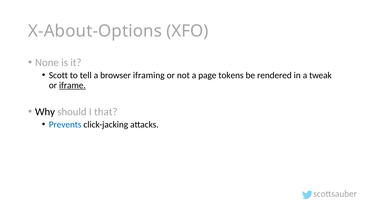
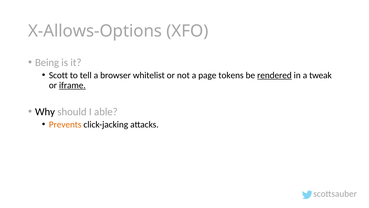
X-About-Options: X-About-Options -> X-Allows-Options
None: None -> Being
iframing: iframing -> whitelist
rendered underline: none -> present
that: that -> able
Prevents colour: blue -> orange
